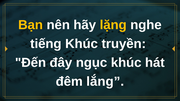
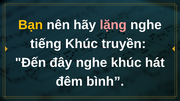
lặng colour: yellow -> pink
đây ngục: ngục -> nghe
lắng: lắng -> bình
